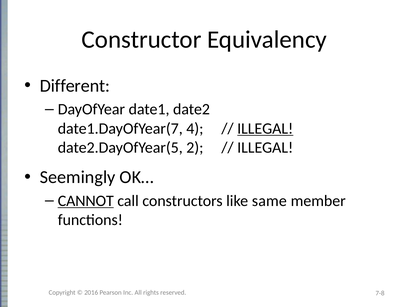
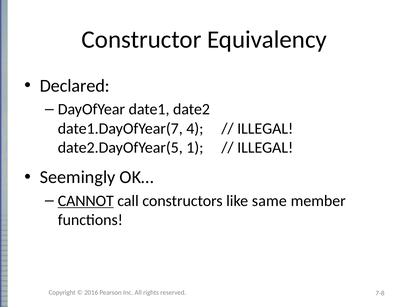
Different: Different -> Declared
ILLEGAL at (265, 128) underline: present -> none
2: 2 -> 1
